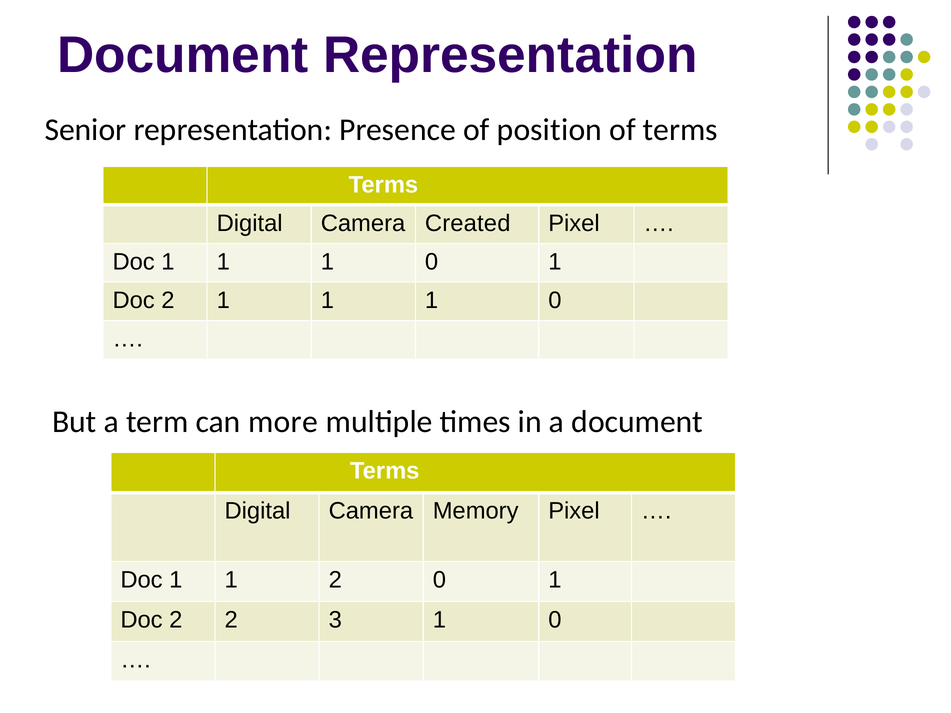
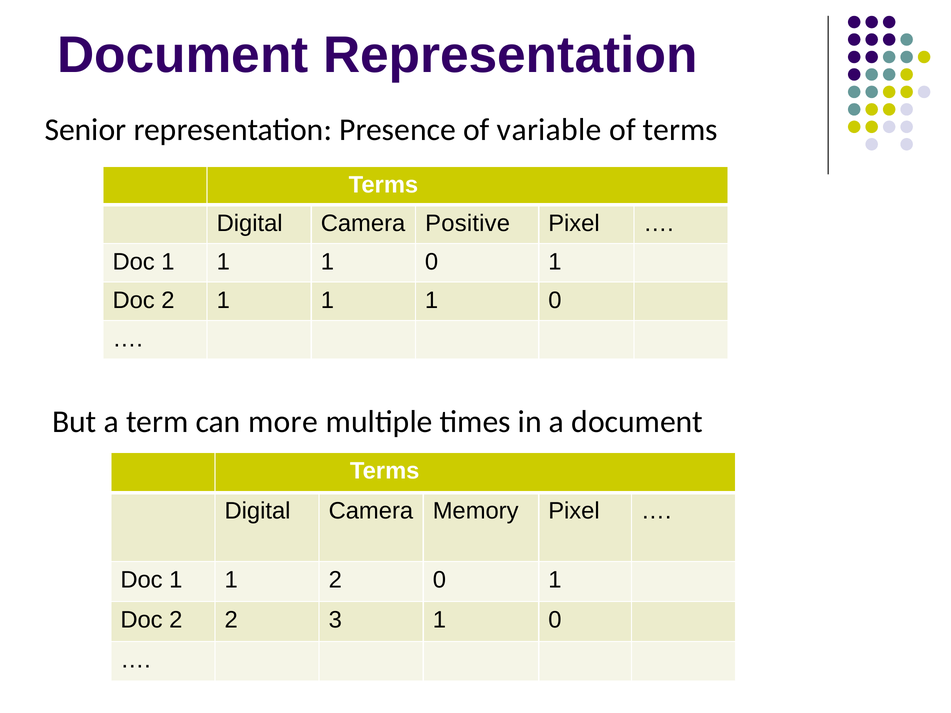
position: position -> variable
Created: Created -> Positive
